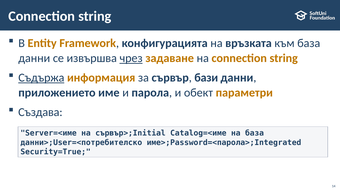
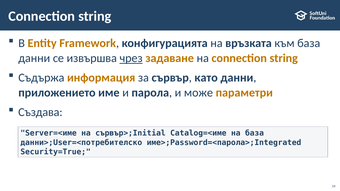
Съдържа underline: present -> none
бази: бази -> като
обект: обект -> може
